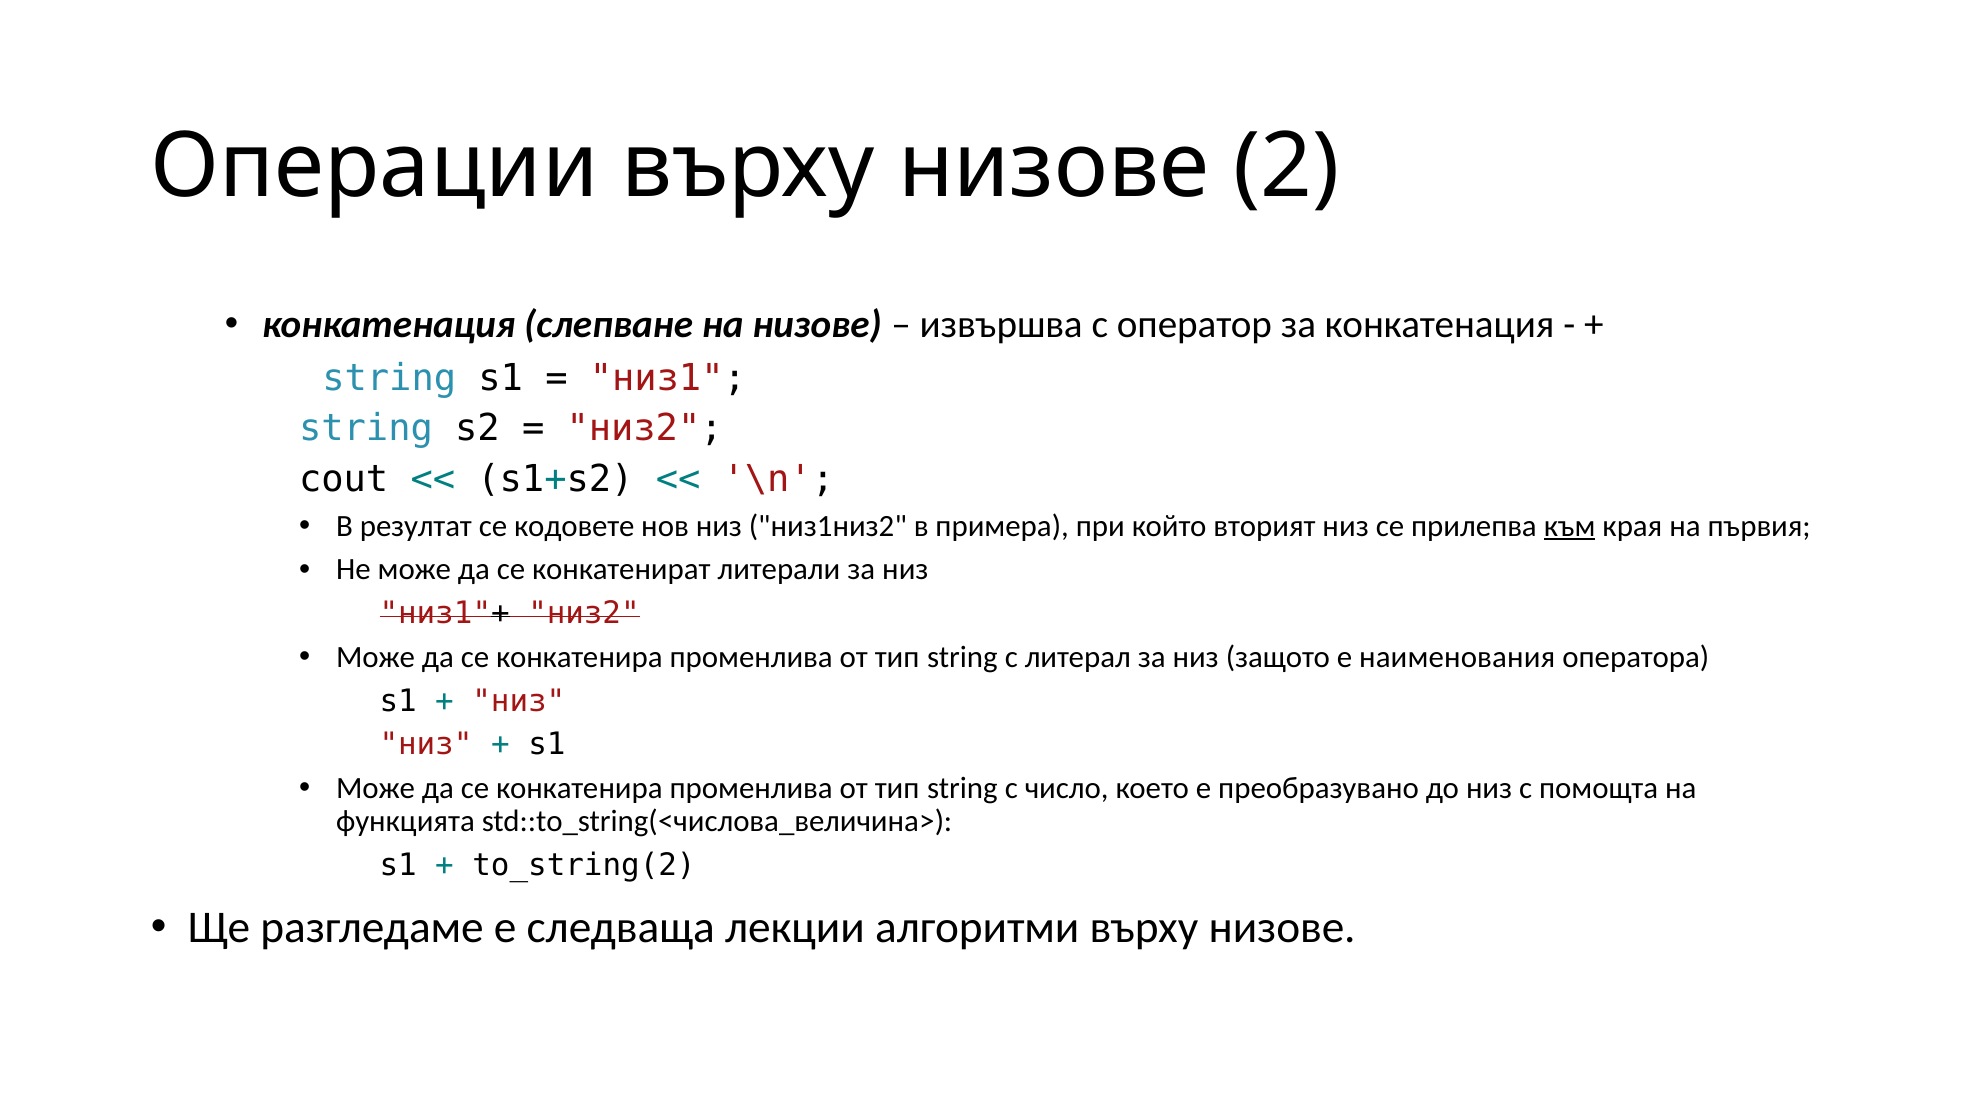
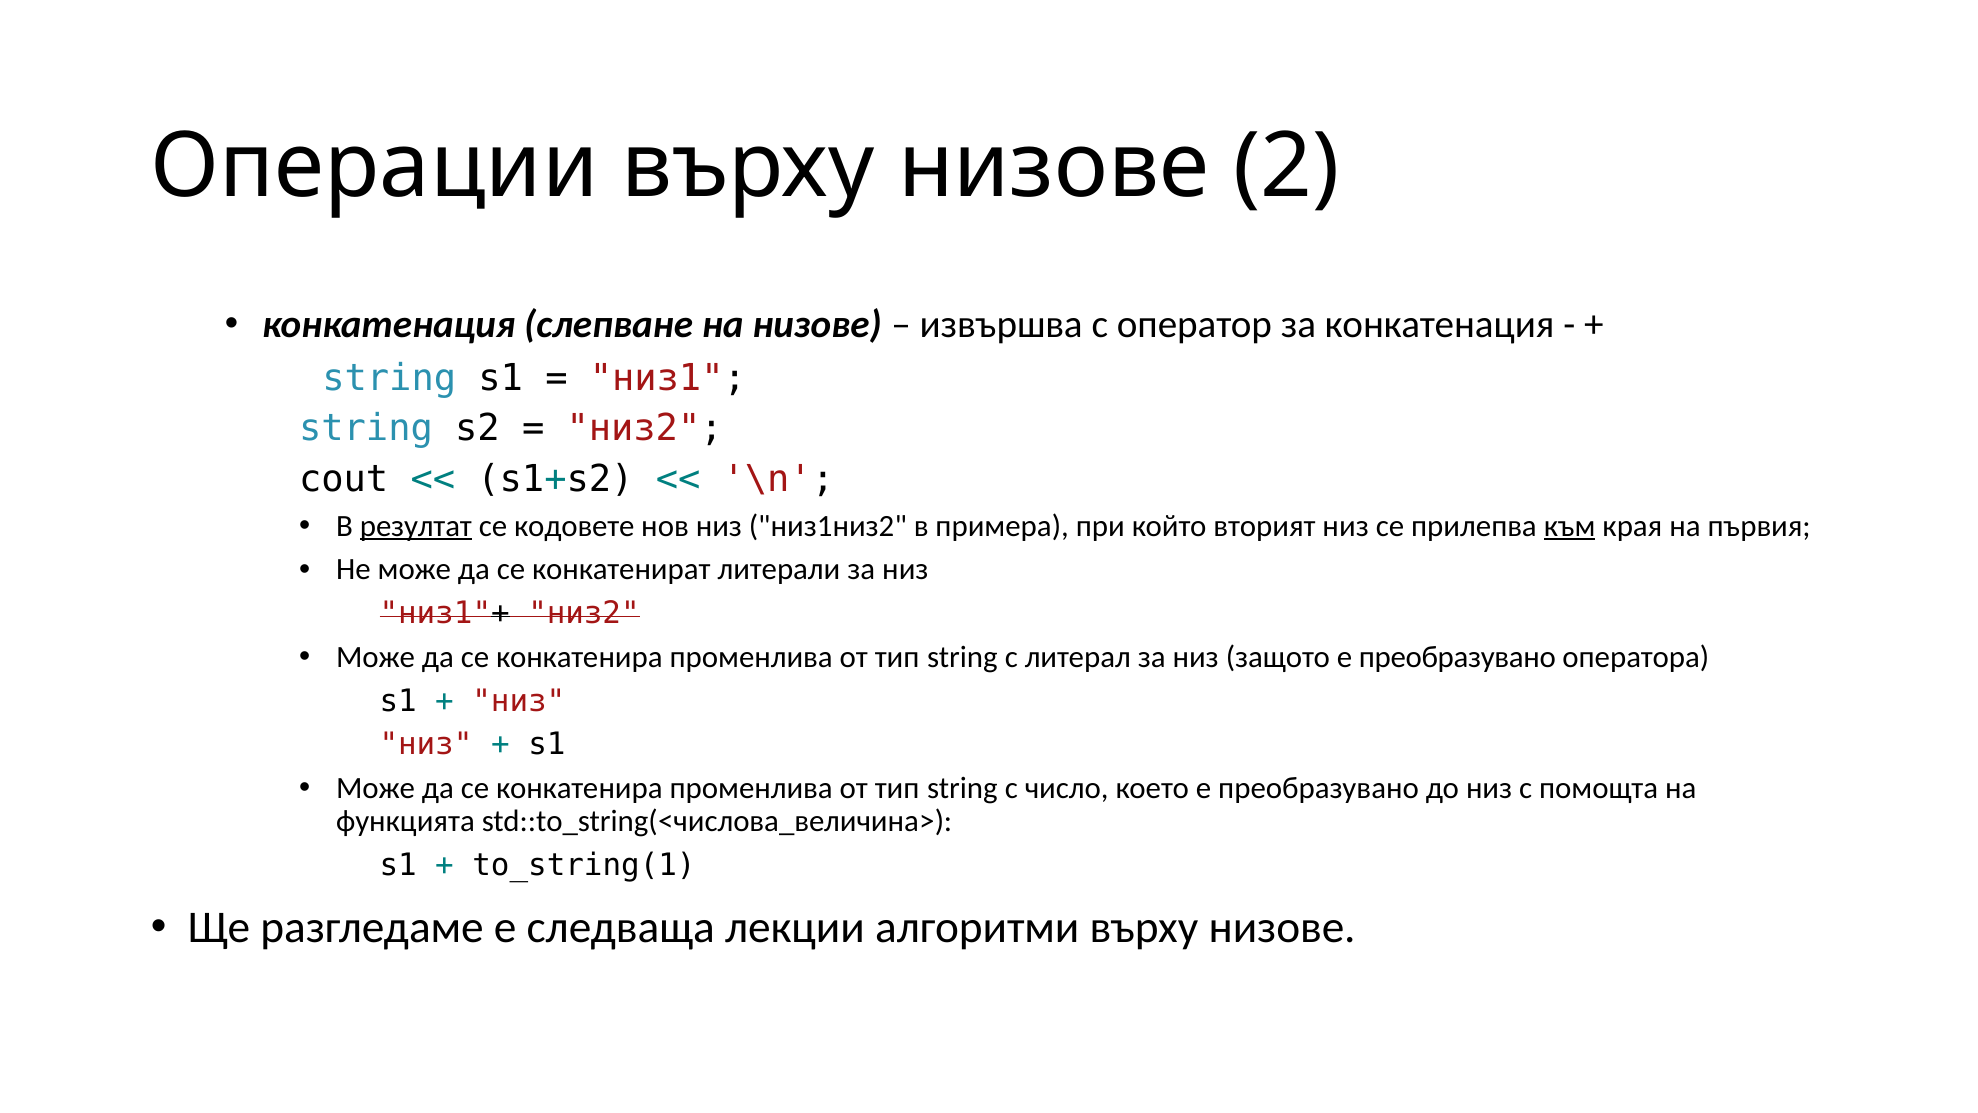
резултат underline: none -> present
защото е наименования: наименования -> преобразувано
to_string(2: to_string(2 -> to_string(1
